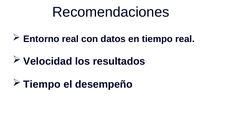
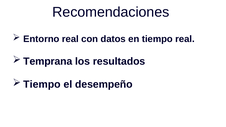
Velocidad: Velocidad -> Temprana
